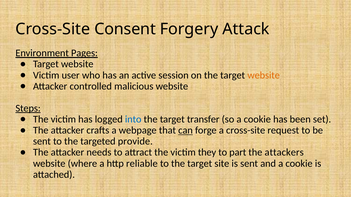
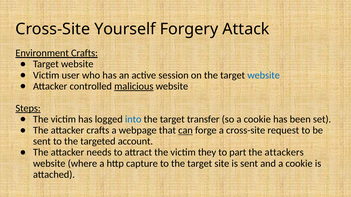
Consent: Consent -> Yourself
Environment Pages: Pages -> Crafts
website at (264, 75) colour: orange -> blue
malicious underline: none -> present
provide: provide -> account
reliable: reliable -> capture
